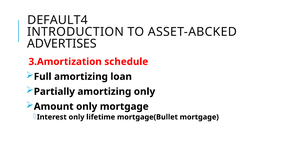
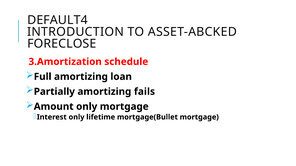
ADVERTISES: ADVERTISES -> FORECLOSE
amortizing only: only -> fails
